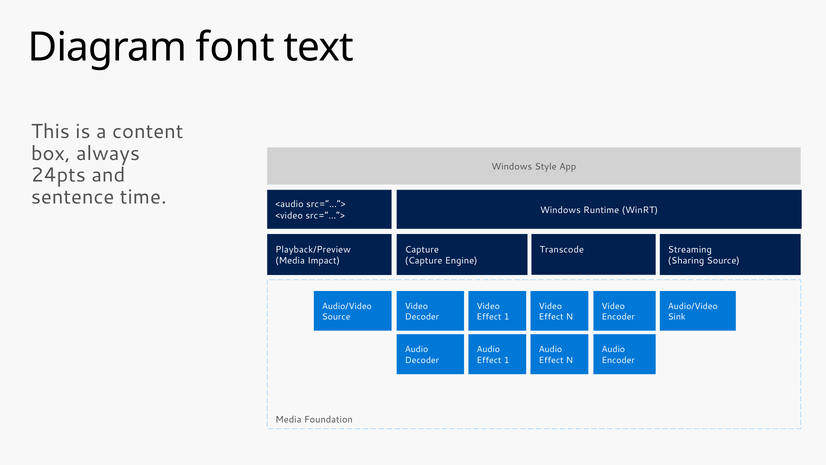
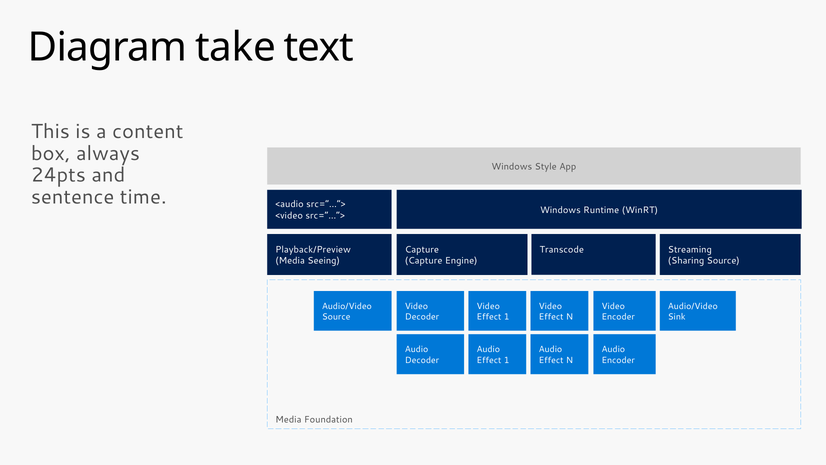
font: font -> take
Impact: Impact -> Seeing
